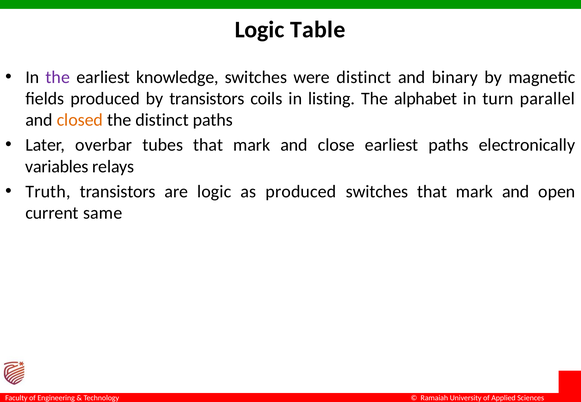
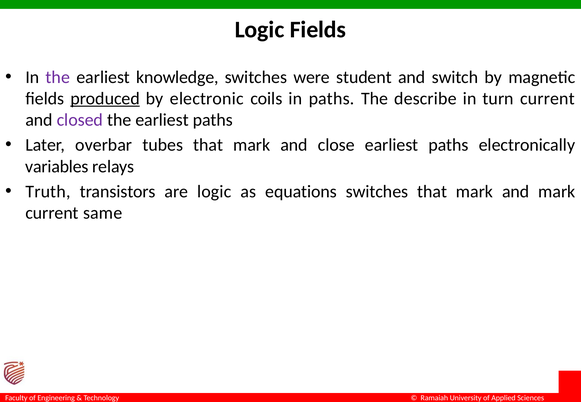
Logic Table: Table -> Fields
were distinct: distinct -> student
binary: binary -> switch
produced at (105, 99) underline: none -> present
by transistors: transistors -> electronic
in listing: listing -> paths
alphabet: alphabet -> describe
turn parallel: parallel -> current
closed colour: orange -> purple
distinct at (162, 120): distinct -> earliest
as produced: produced -> equations
and open: open -> mark
